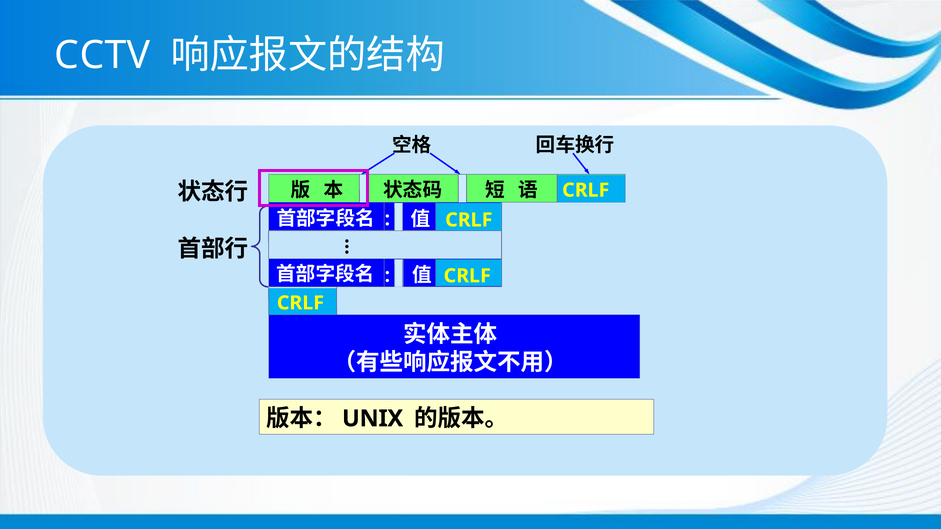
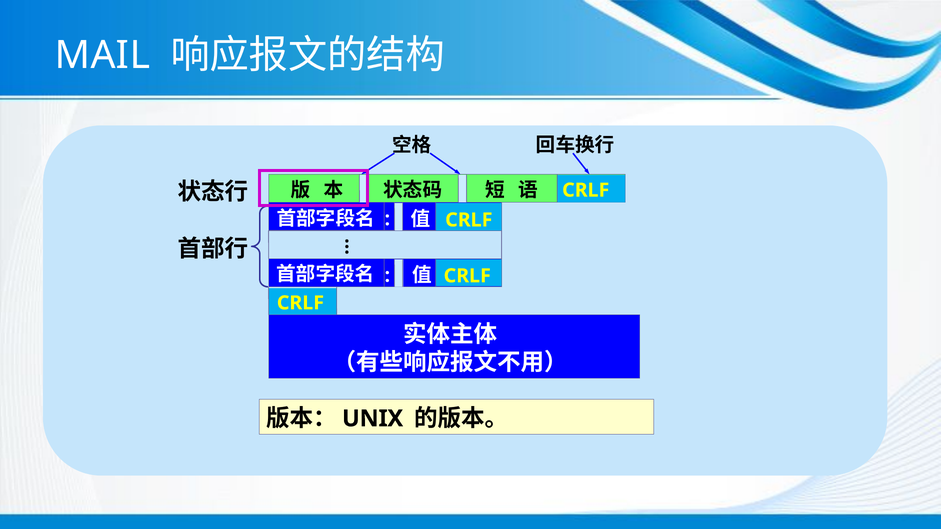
CCTV: CCTV -> MAIL
